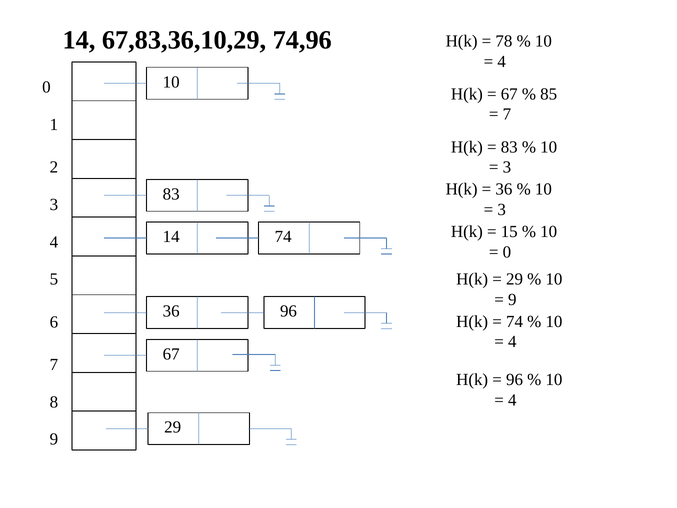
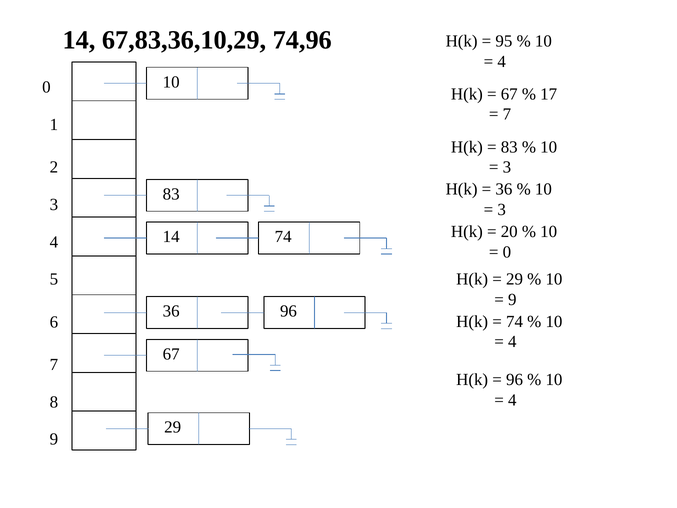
78: 78 -> 95
85: 85 -> 17
15: 15 -> 20
